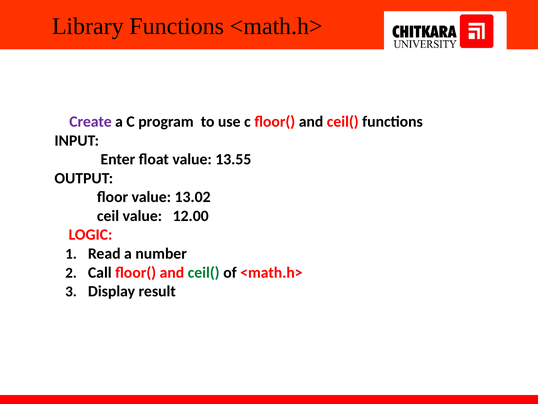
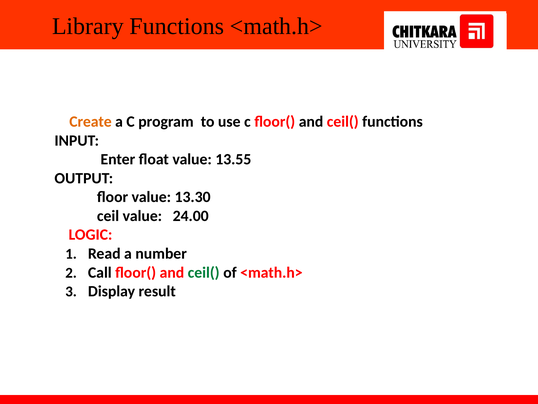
Create colour: purple -> orange
13.02: 13.02 -> 13.30
12.00: 12.00 -> 24.00
